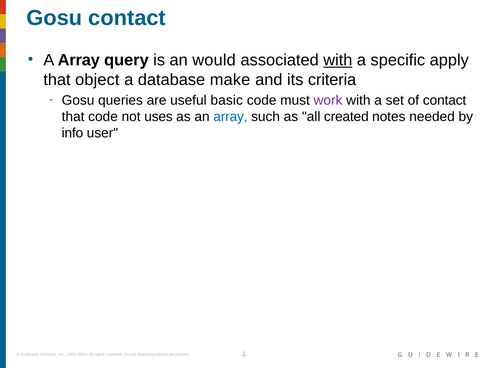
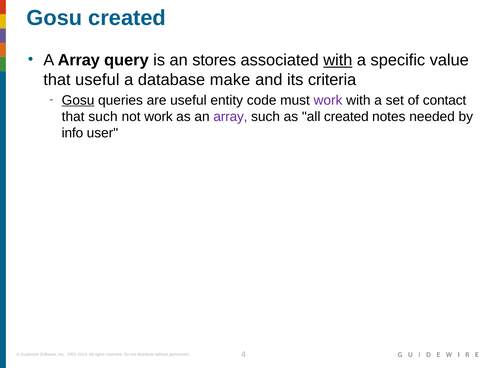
Gosu contact: contact -> created
would: would -> stores
apply: apply -> value
that object: object -> useful
Gosu at (78, 100) underline: none -> present
basic: basic -> entity
that code: code -> such
not uses: uses -> work
array at (230, 117) colour: blue -> purple
